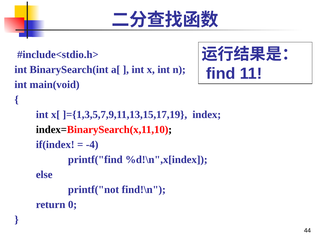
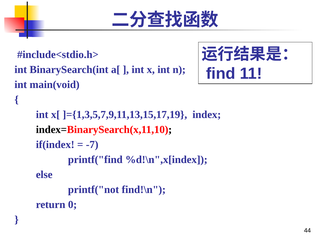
-4: -4 -> -7
